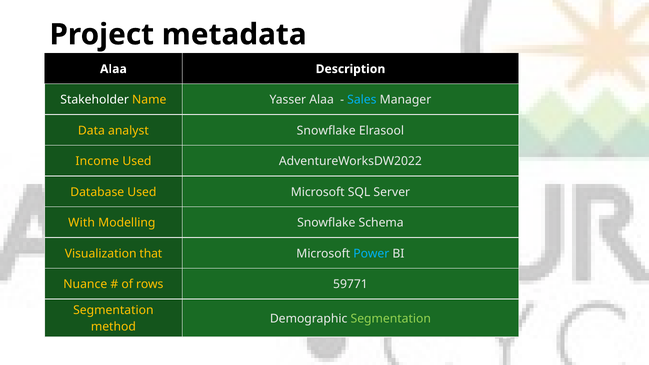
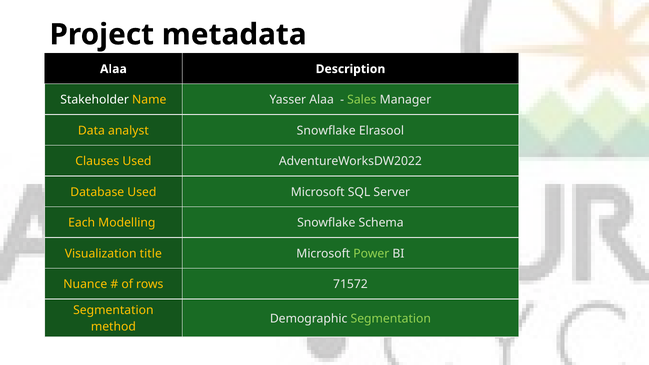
Sales colour: light blue -> light green
Income: Income -> Clauses
With: With -> Each
that: that -> title
Power colour: light blue -> light green
59771: 59771 -> 71572
